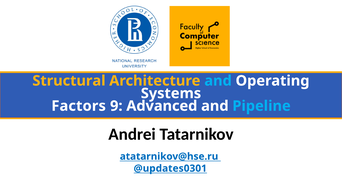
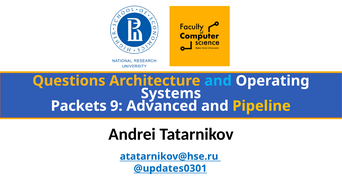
Structural: Structural -> Questions
Factors: Factors -> Packets
Pipeline colour: light blue -> yellow
